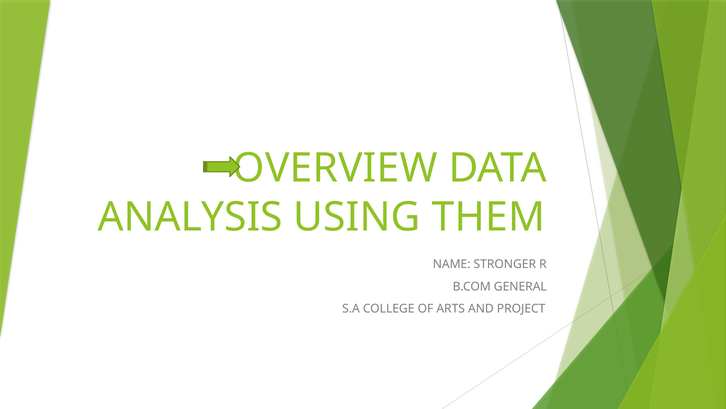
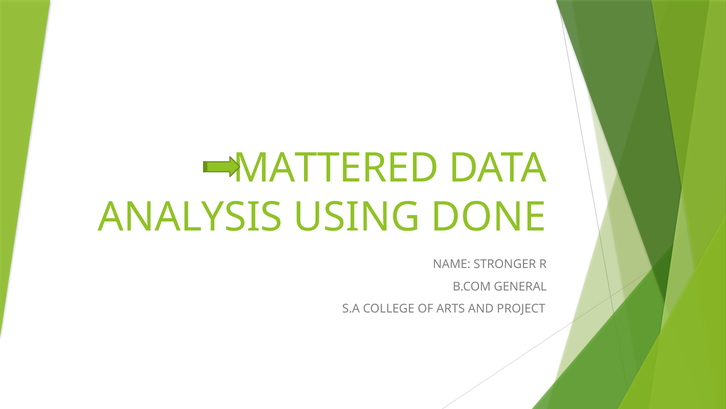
OVERVIEW: OVERVIEW -> MATTERED
THEM: THEM -> DONE
